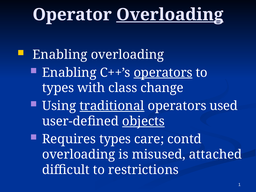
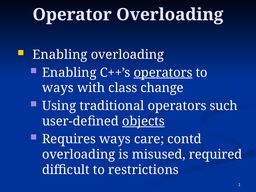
Overloading at (170, 15) underline: present -> none
types at (58, 88): types -> ways
traditional underline: present -> none
used: used -> such
Requires types: types -> ways
attached: attached -> required
